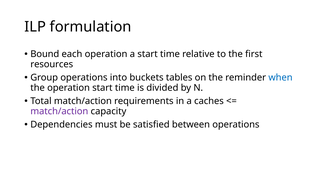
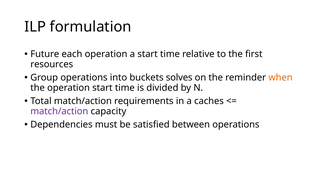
Bound: Bound -> Future
tables: tables -> solves
when colour: blue -> orange
